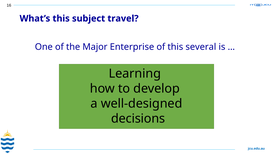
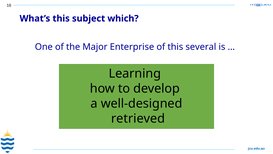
travel: travel -> which
decisions: decisions -> retrieved
